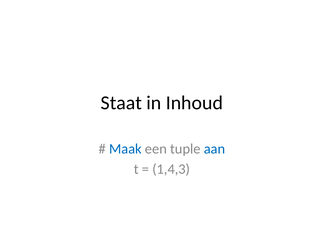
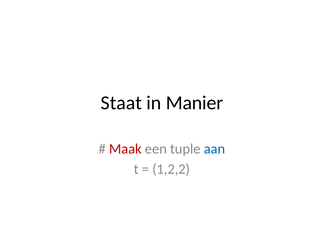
Inhoud: Inhoud -> Manier
Maak colour: blue -> red
1,4,3: 1,4,3 -> 1,2,2
